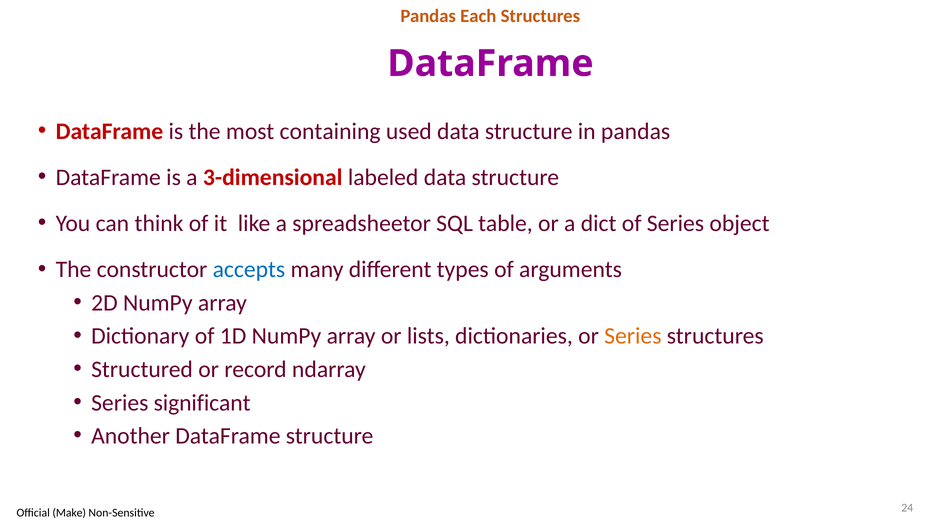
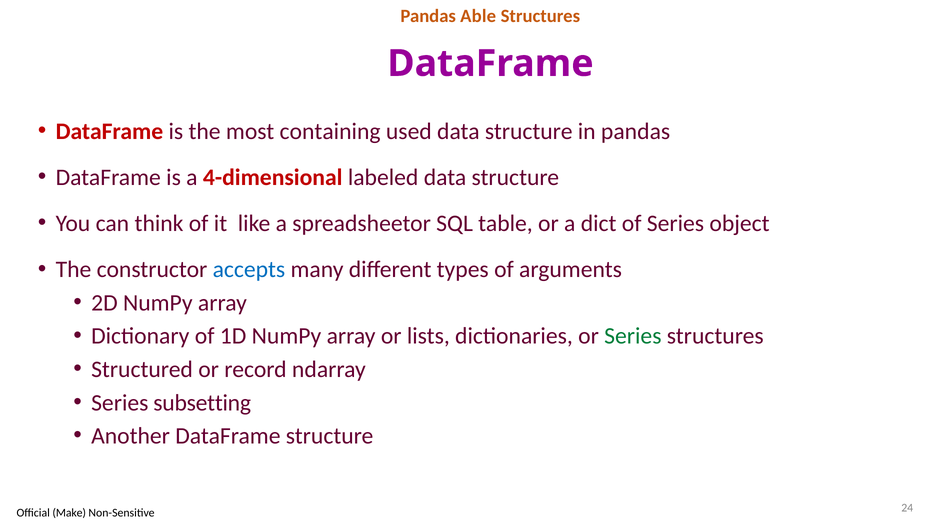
Each: Each -> Able
3-dimensional: 3-dimensional -> 4-dimensional
Series at (633, 336) colour: orange -> green
significant: significant -> subsetting
